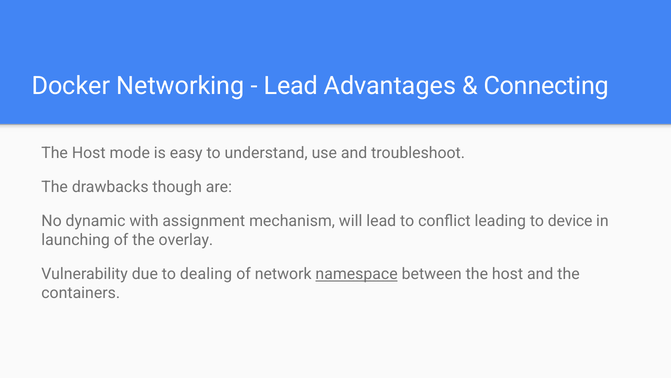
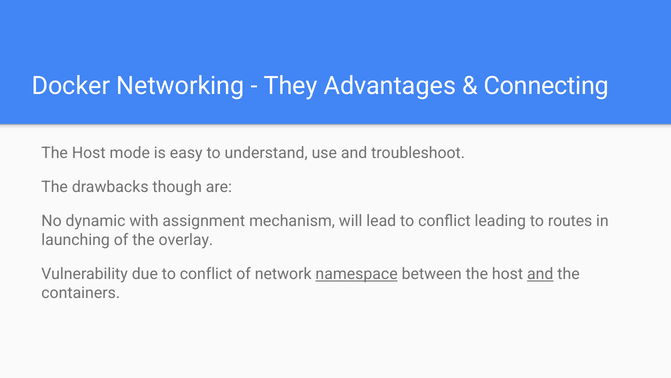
Lead at (291, 86): Lead -> They
device: device -> routes
due to dealing: dealing -> conflict
and at (540, 274) underline: none -> present
